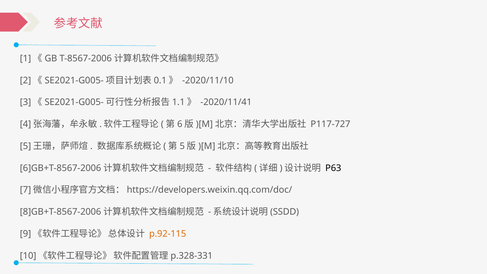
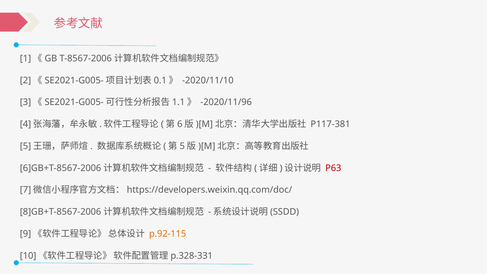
-2020/11/41: -2020/11/41 -> -2020/11/96
P117-727: P117-727 -> P117-381
P63 colour: black -> red
